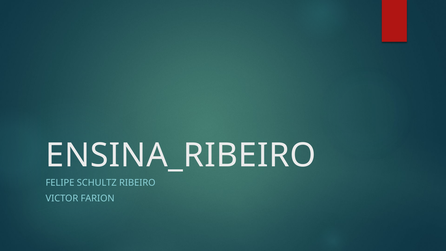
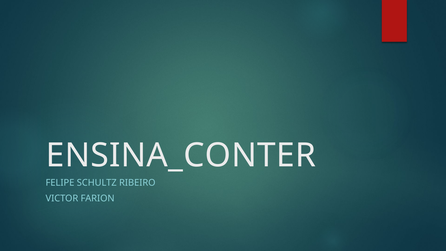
ENSINA_RIBEIRO: ENSINA_RIBEIRO -> ENSINA_CONTER
